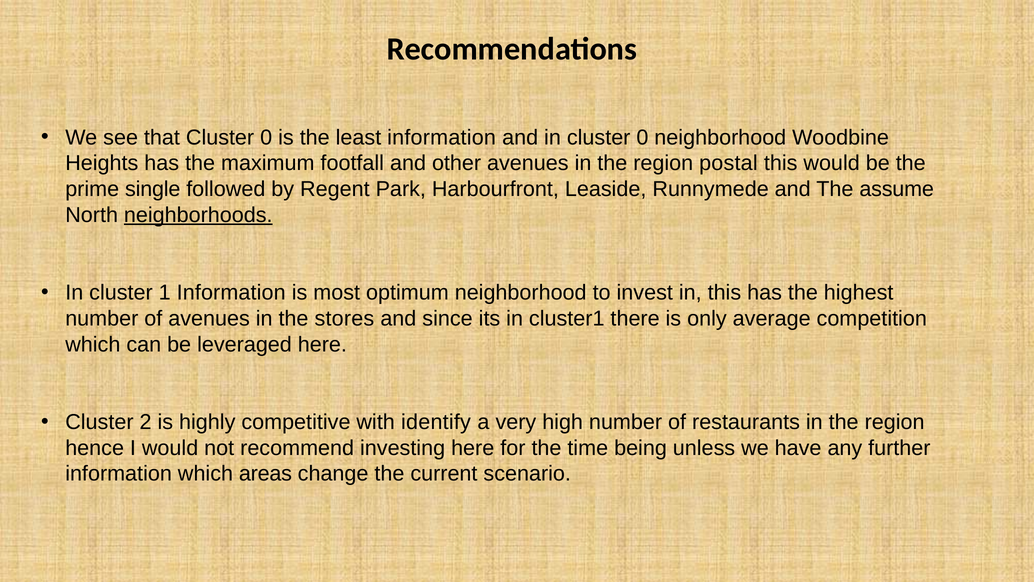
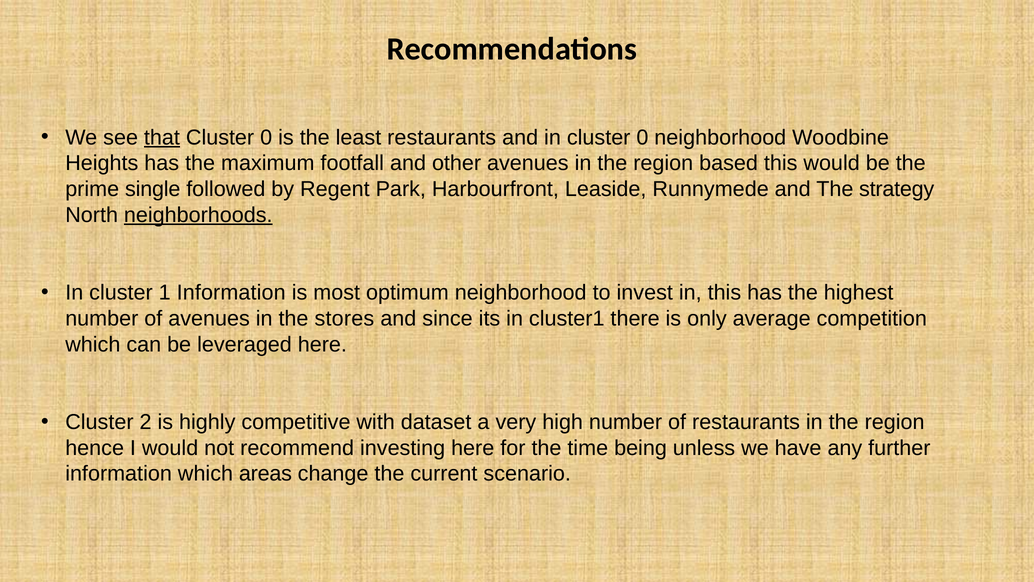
that underline: none -> present
least information: information -> restaurants
postal: postal -> based
assume: assume -> strategy
identify: identify -> dataset
